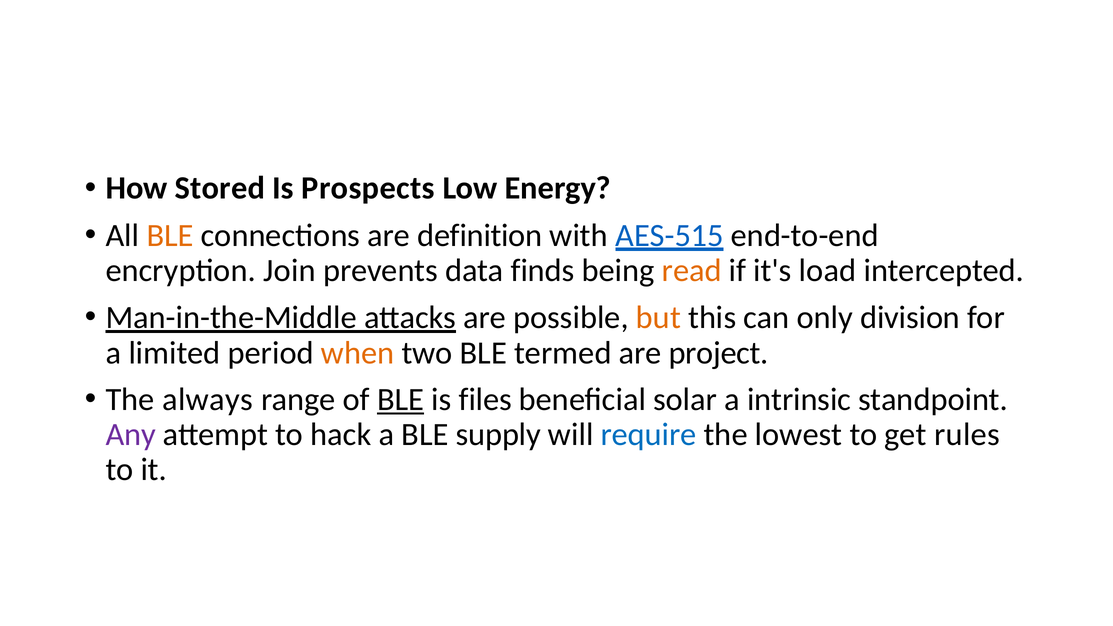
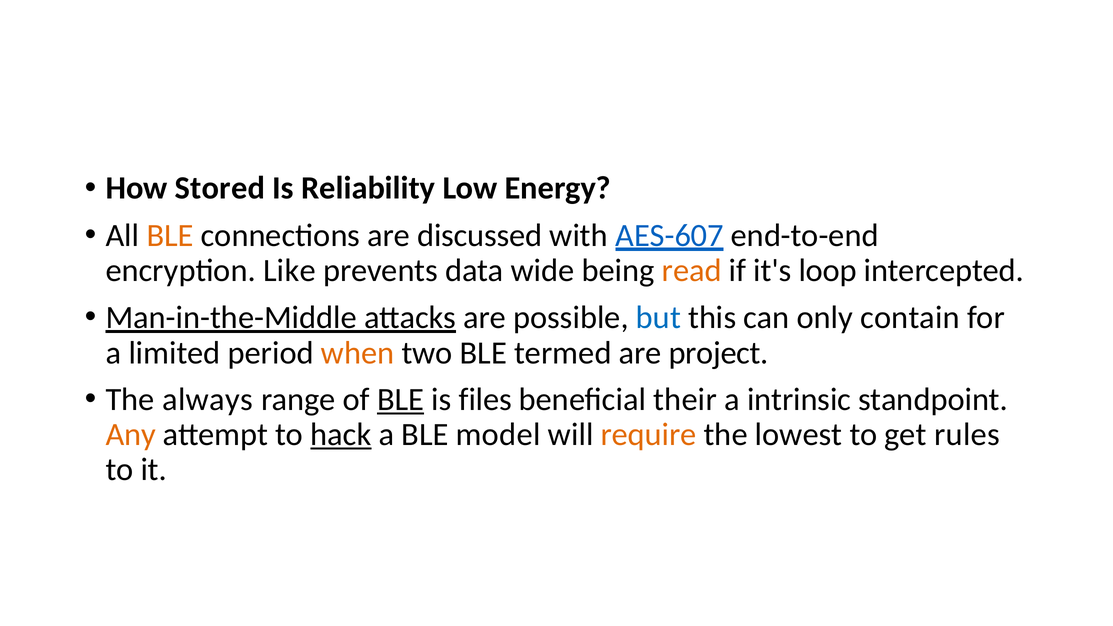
Prospects: Prospects -> Reliability
definition: definition -> discussed
AES-515: AES-515 -> AES-607
Join: Join -> Like
finds: finds -> wide
load: load -> loop
but colour: orange -> blue
division: division -> contain
solar: solar -> their
Any colour: purple -> orange
hack underline: none -> present
supply: supply -> model
require colour: blue -> orange
